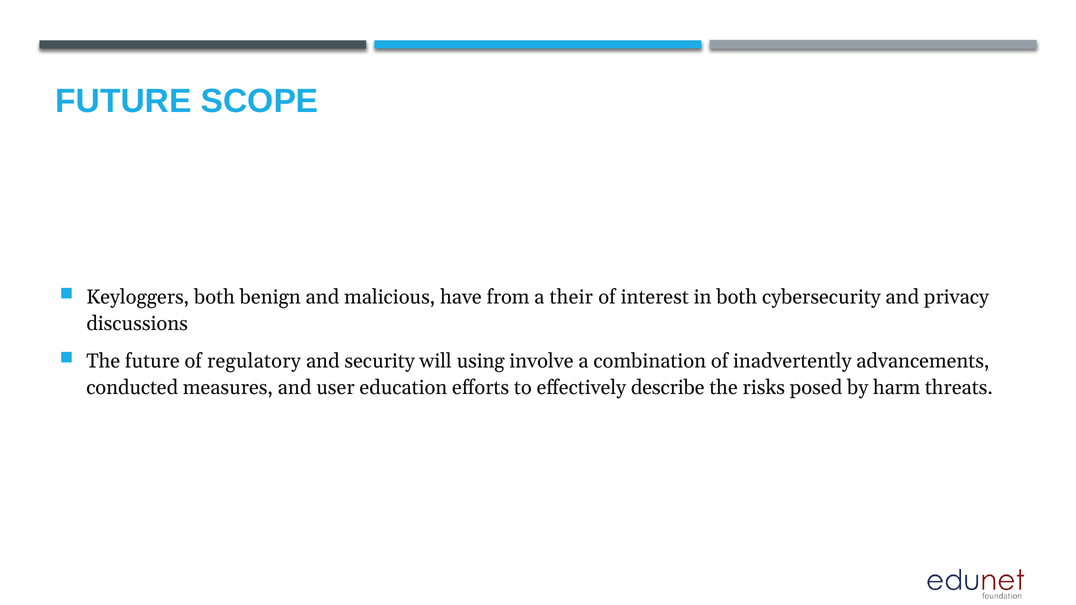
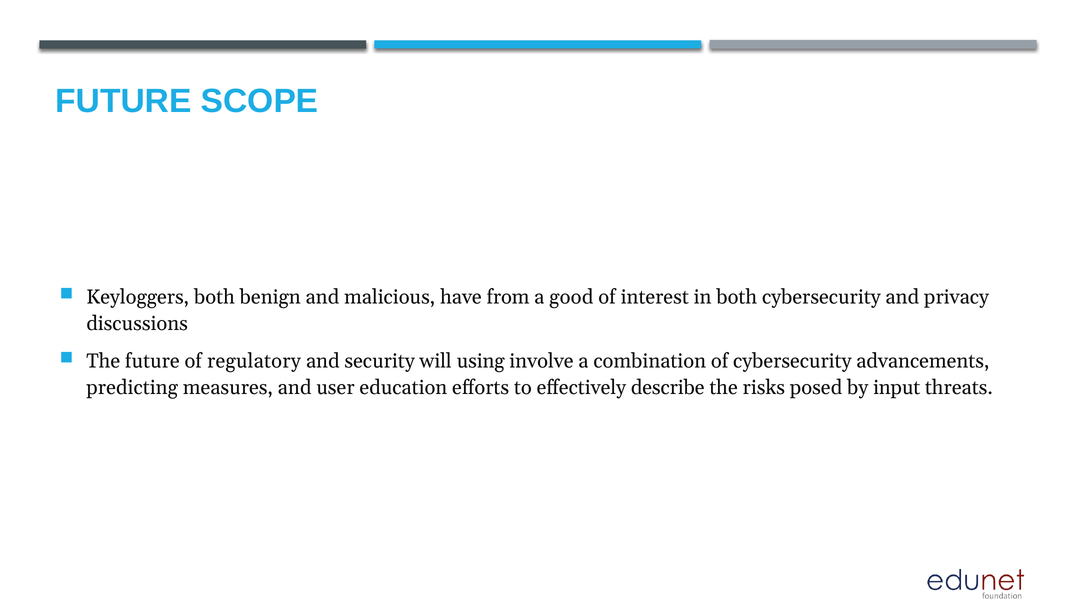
their: their -> good
of inadvertently: inadvertently -> cybersecurity
conducted: conducted -> predicting
harm: harm -> input
